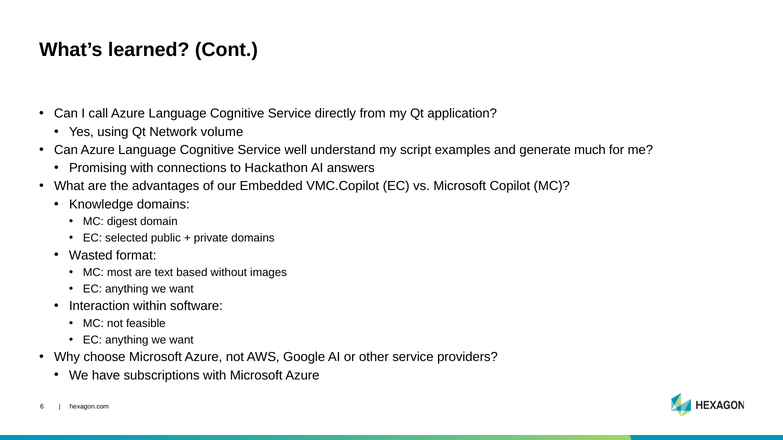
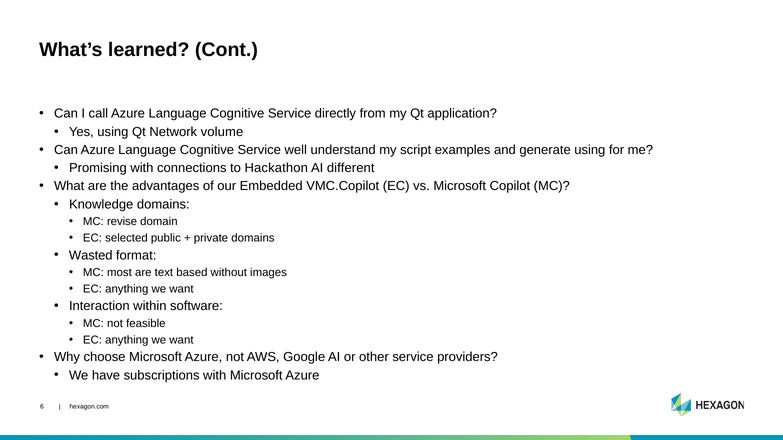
generate much: much -> using
answers: answers -> different
digest: digest -> revise
